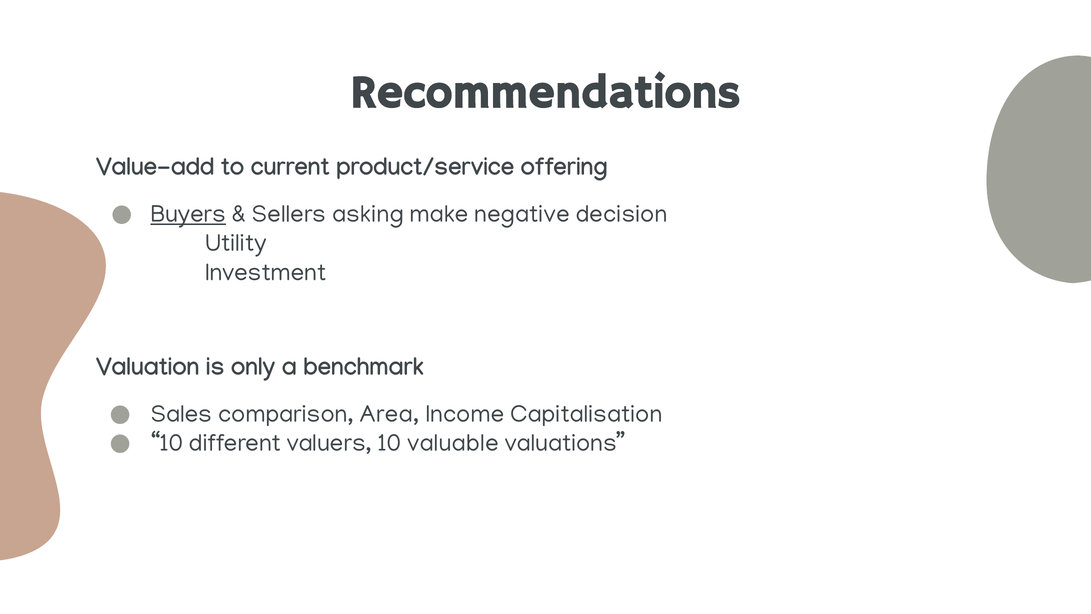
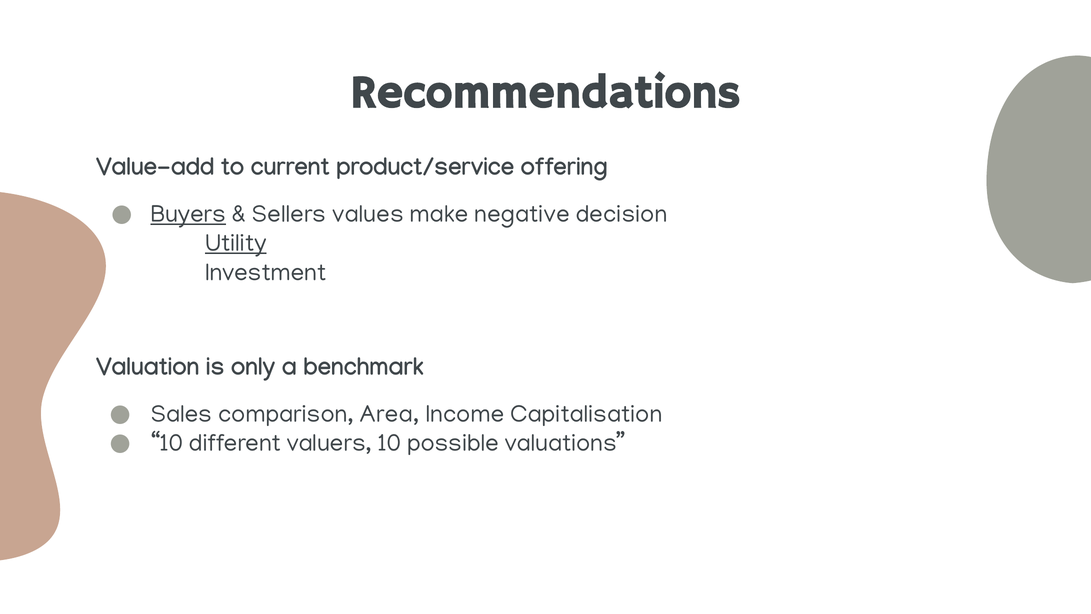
asking: asking -> values
Utility underline: none -> present
valuable: valuable -> possible
